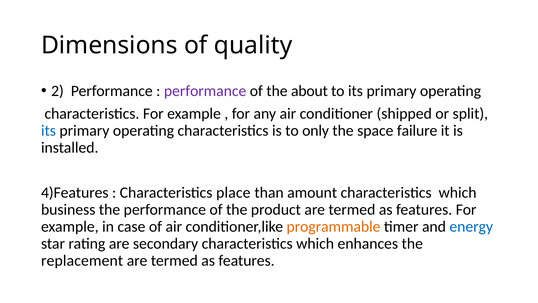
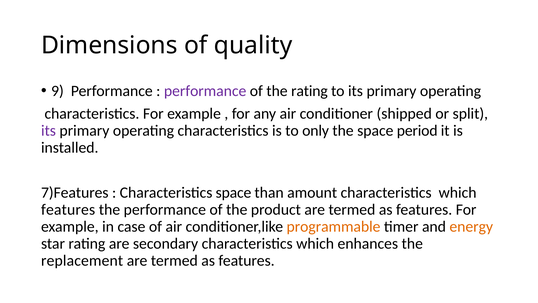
2: 2 -> 9
the about: about -> rating
its at (48, 130) colour: blue -> purple
failure: failure -> period
4)Features: 4)Features -> 7)Features
Characteristics place: place -> space
business at (68, 209): business -> features
energy colour: blue -> orange
